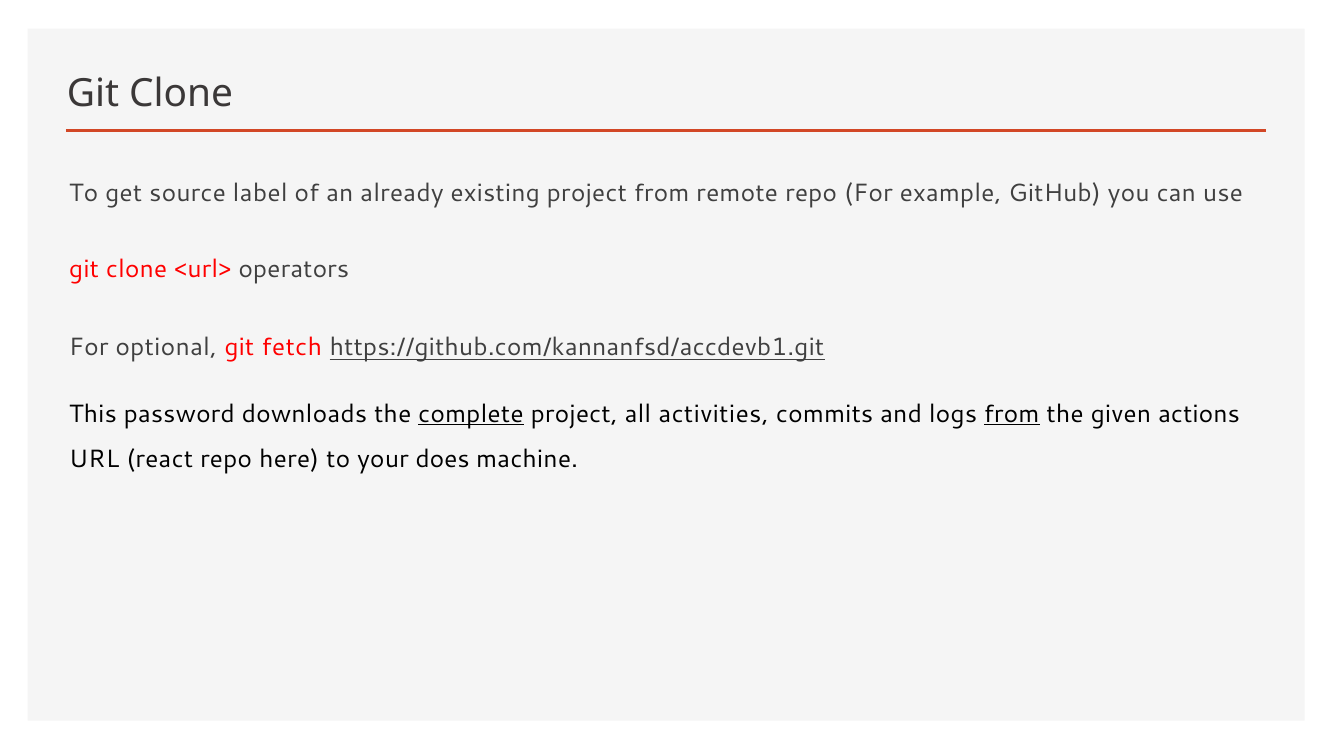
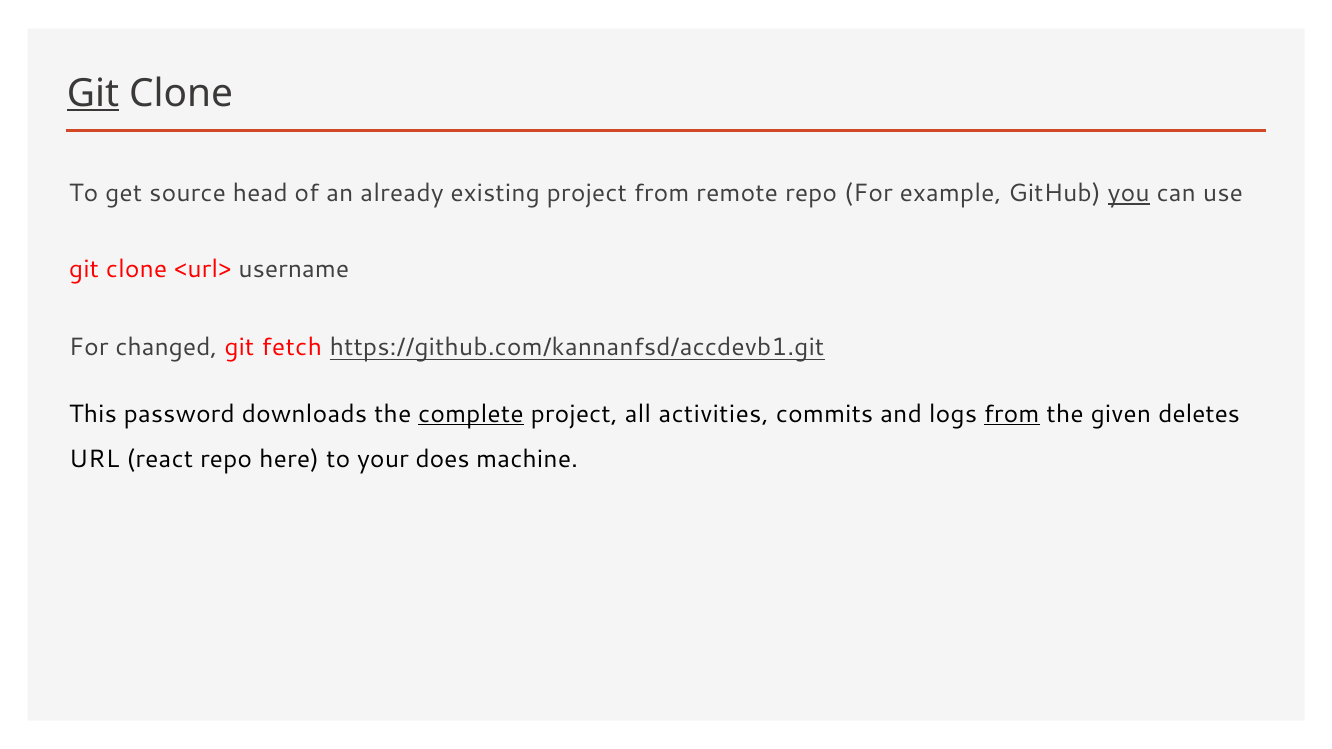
Git at (93, 93) underline: none -> present
label: label -> head
you underline: none -> present
operators: operators -> username
optional: optional -> changed
actions: actions -> deletes
